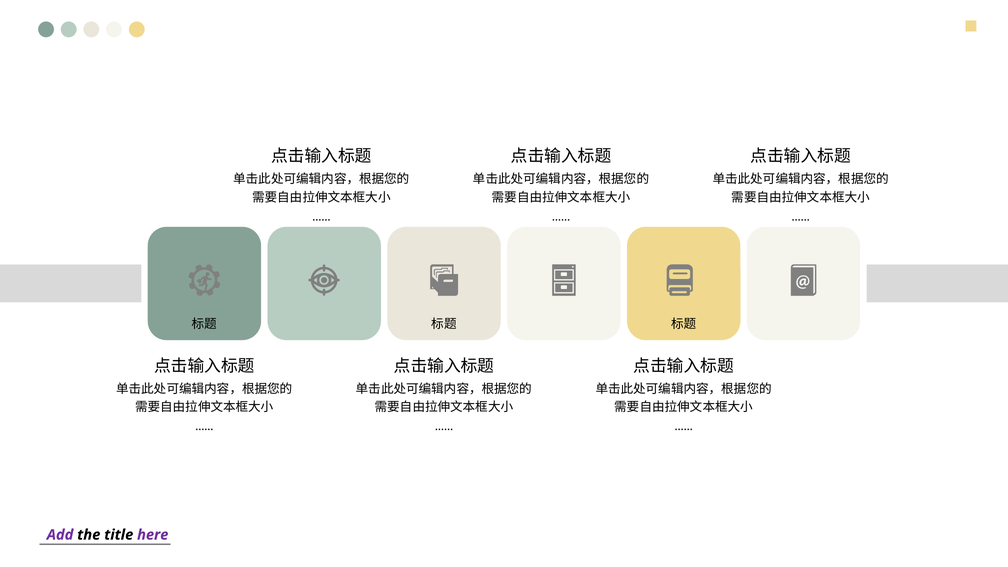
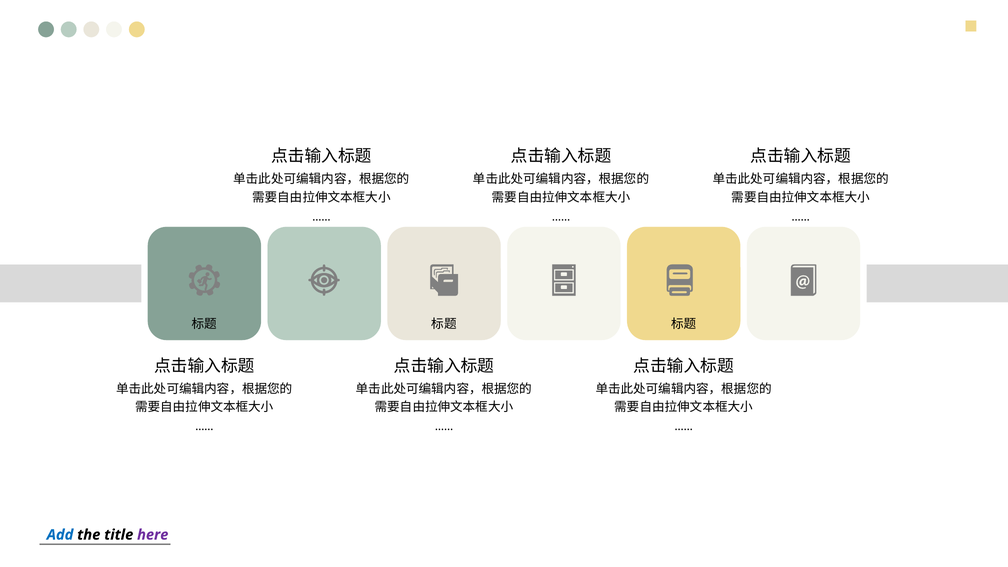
Add colour: purple -> blue
